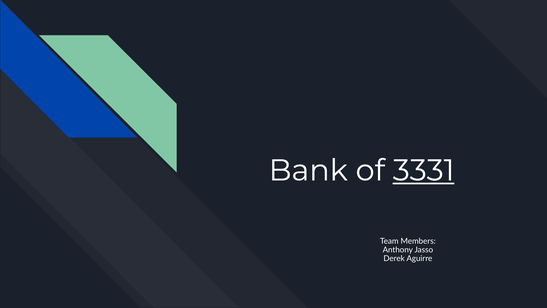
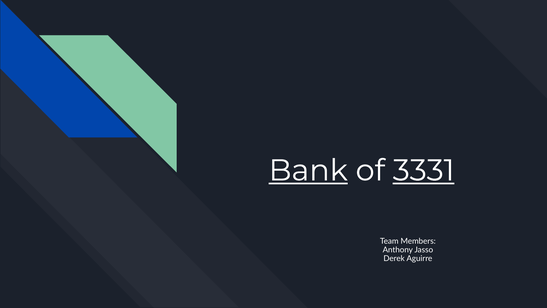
Bank underline: none -> present
